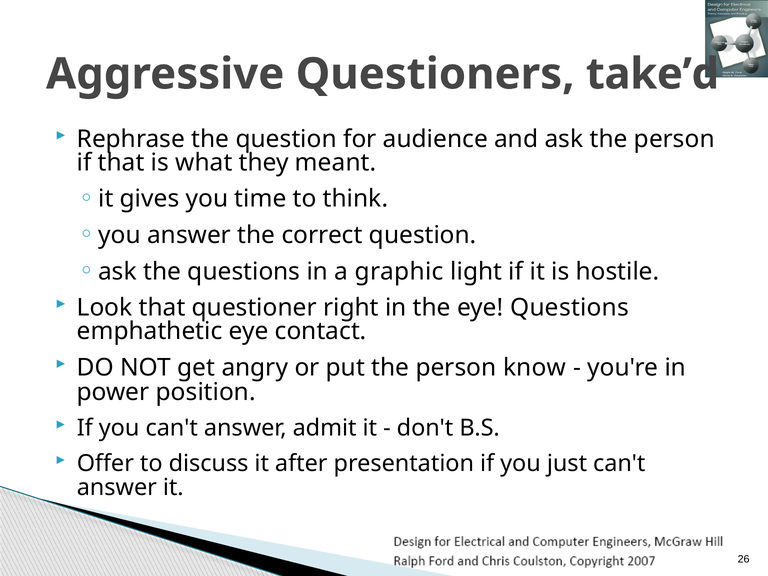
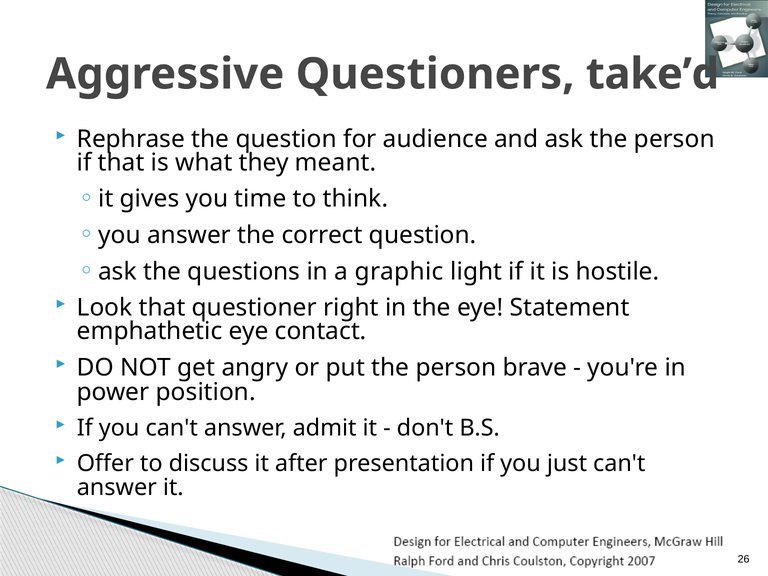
eye Questions: Questions -> Statement
know: know -> brave
